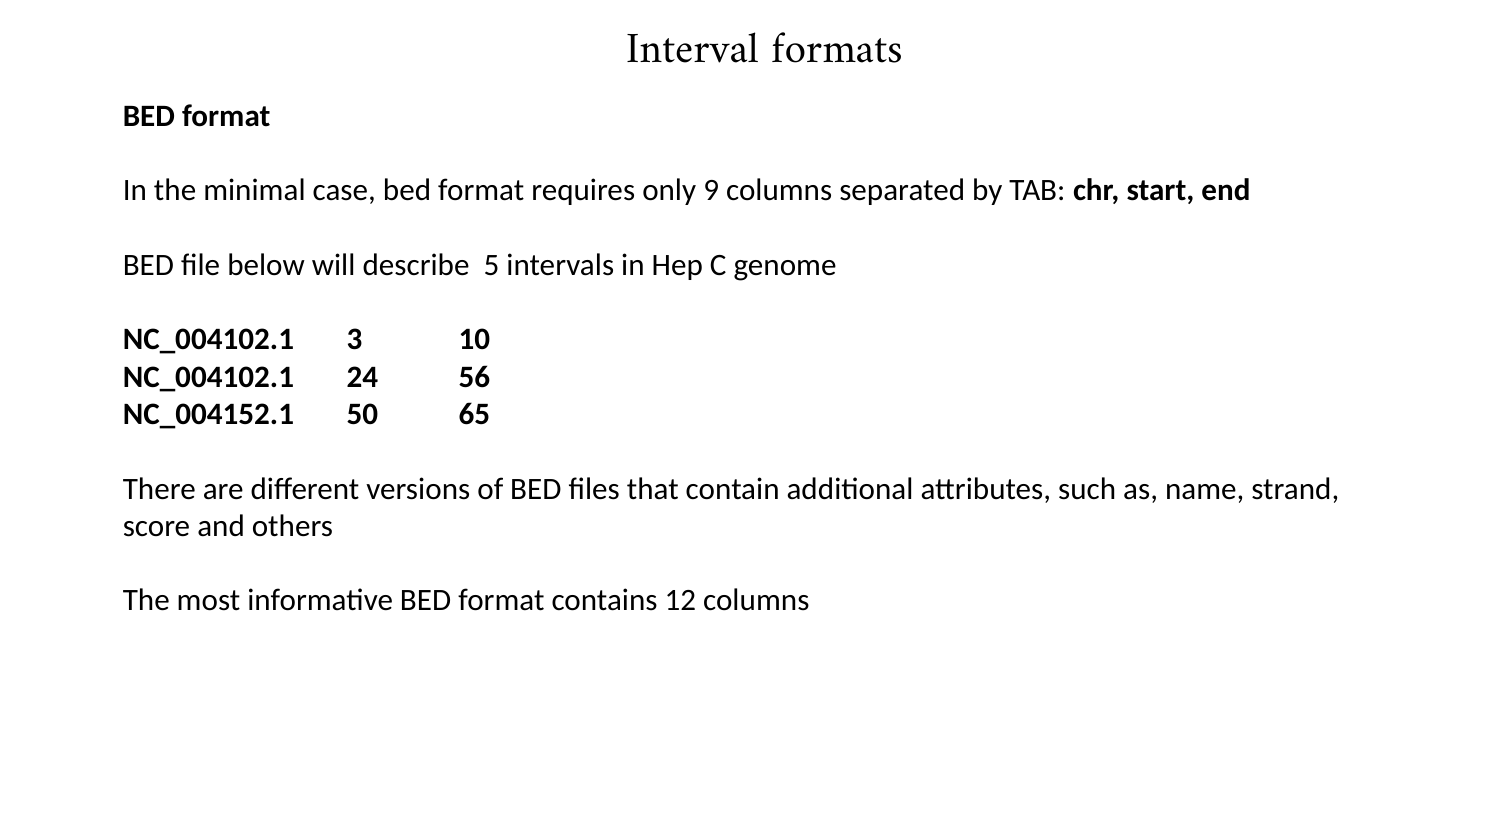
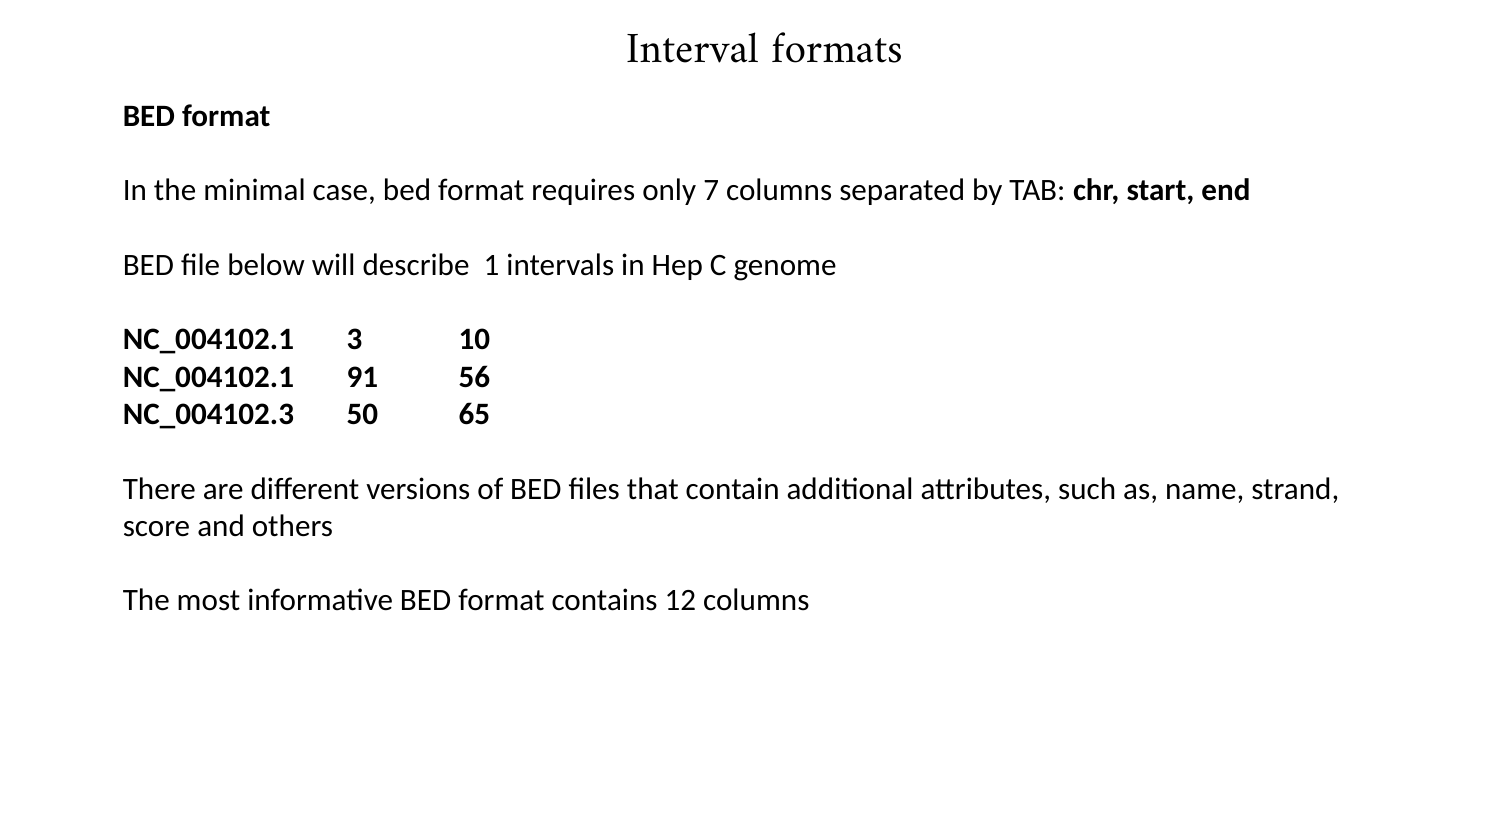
9: 9 -> 7
5: 5 -> 1
24: 24 -> 91
NC_004152.1: NC_004152.1 -> NC_004102.3
